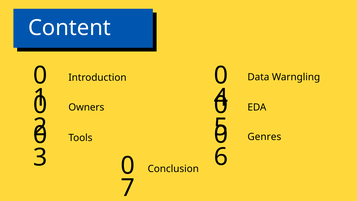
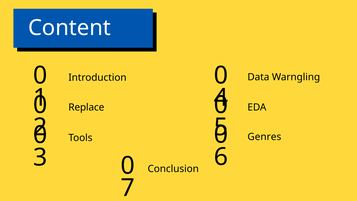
Owners: Owners -> Replace
